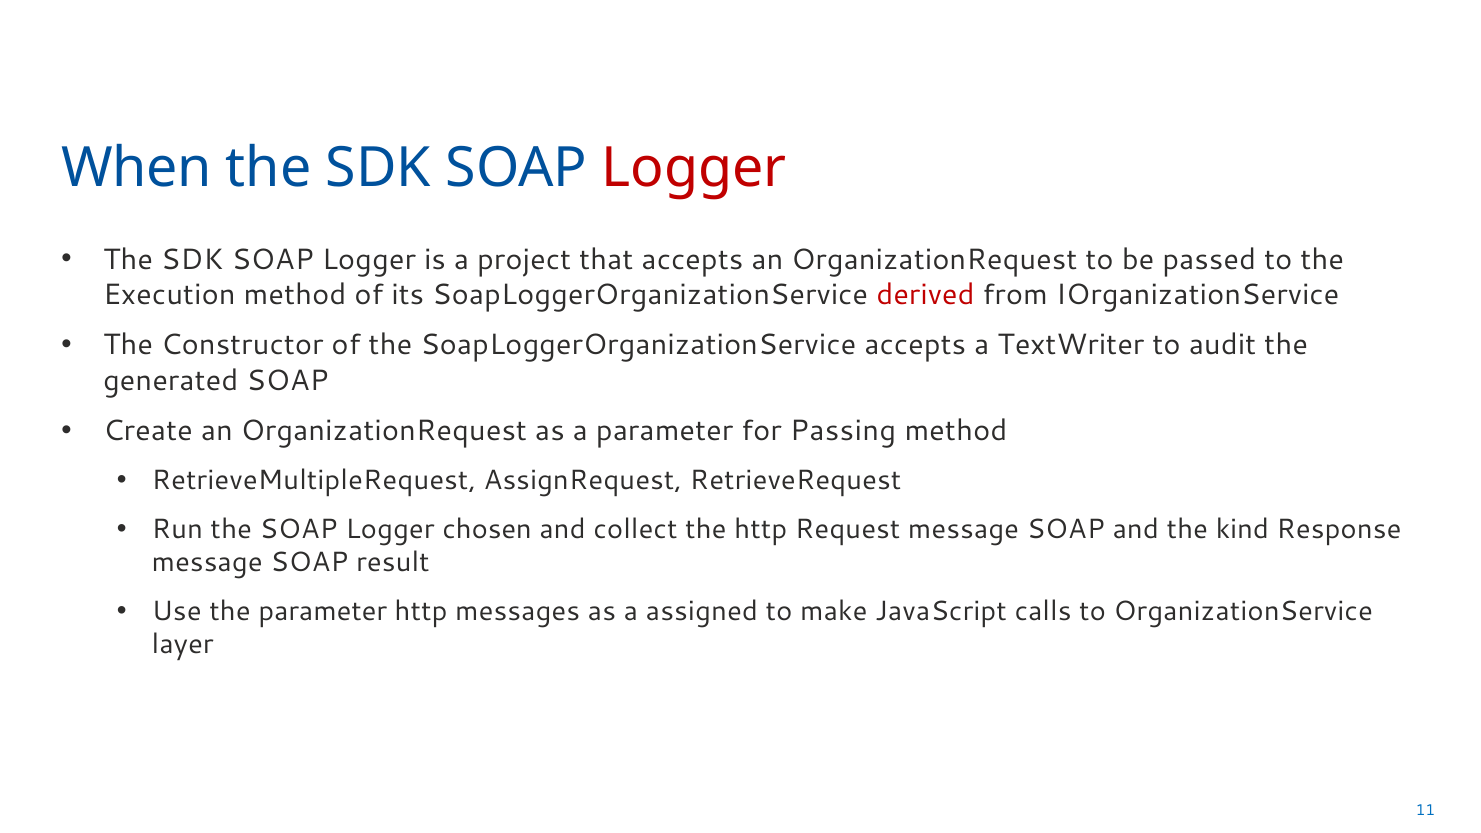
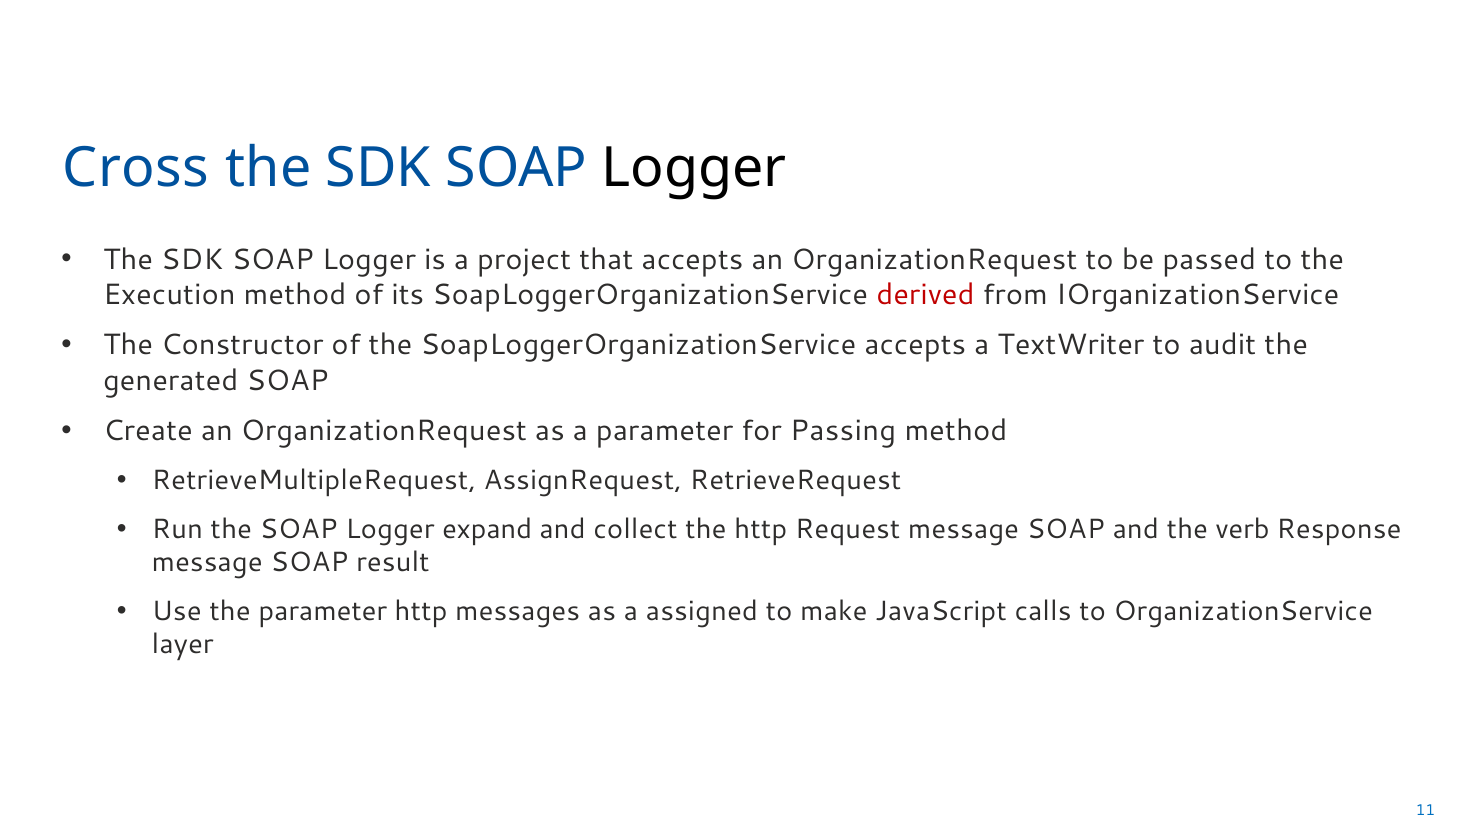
When: When -> Cross
Logger at (694, 169) colour: red -> black
chosen: chosen -> expand
kind: kind -> verb
